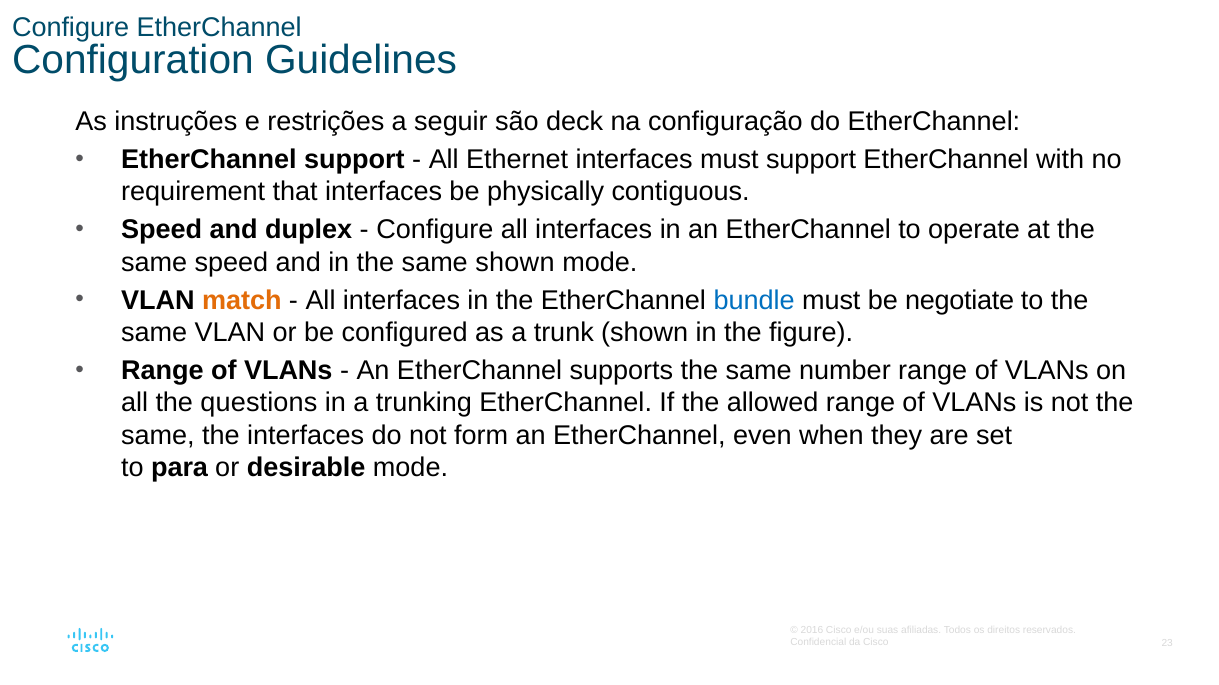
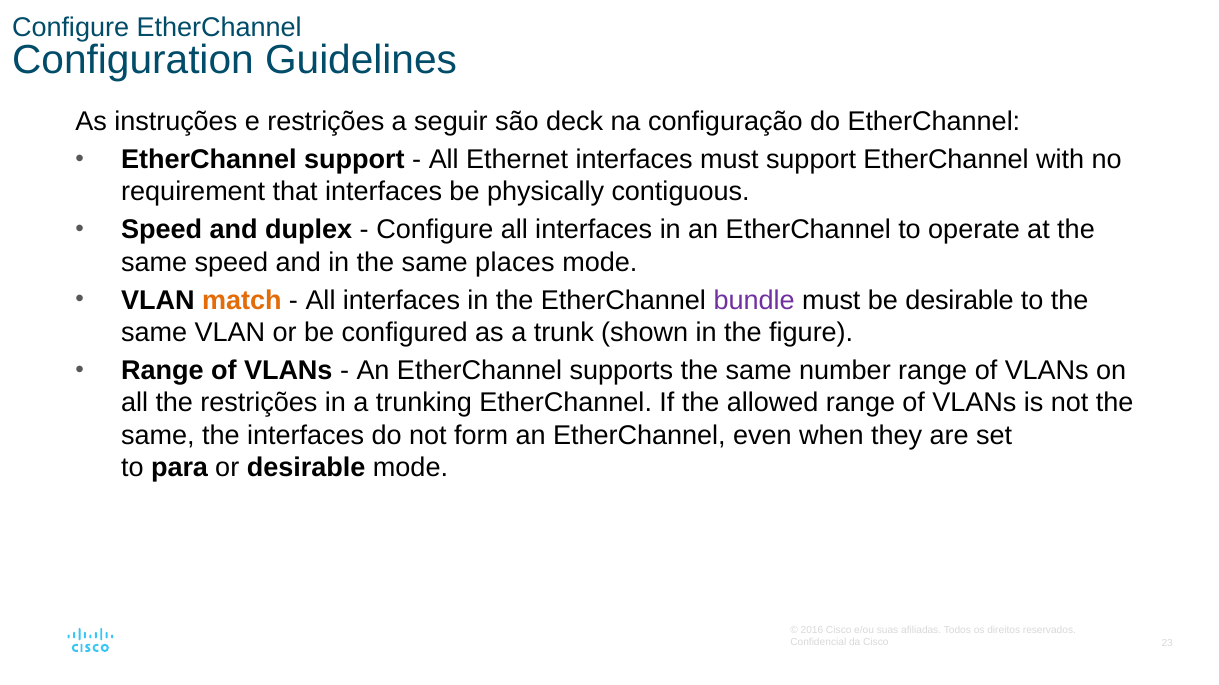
same shown: shown -> places
bundle colour: blue -> purple
be negotiate: negotiate -> desirable
the questions: questions -> restrições
